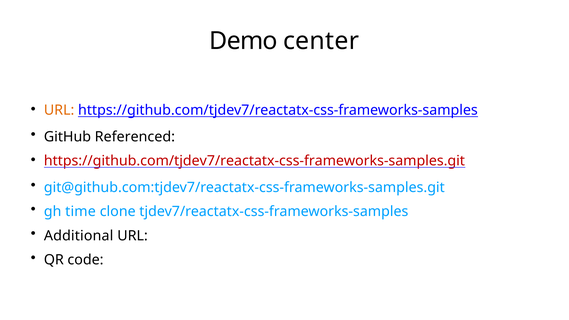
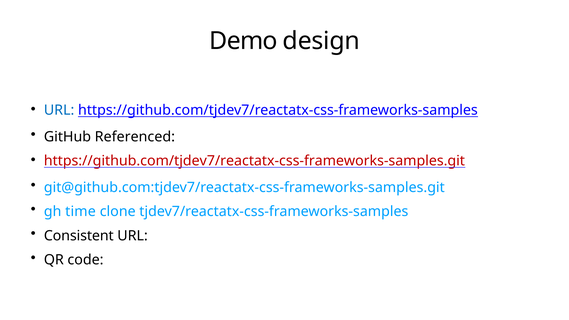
center: center -> design
URL at (59, 110) colour: orange -> blue
Additional: Additional -> Consistent
